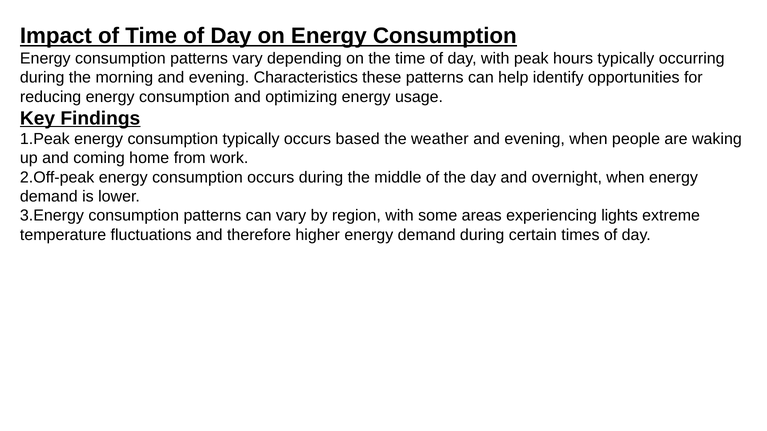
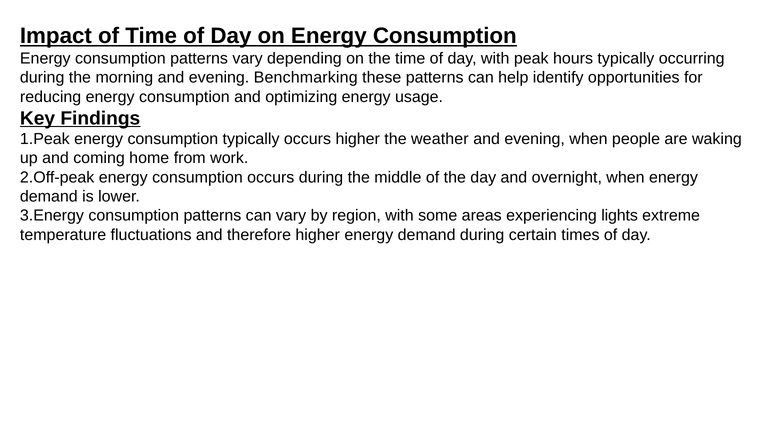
Characteristics: Characteristics -> Benchmarking
occurs based: based -> higher
